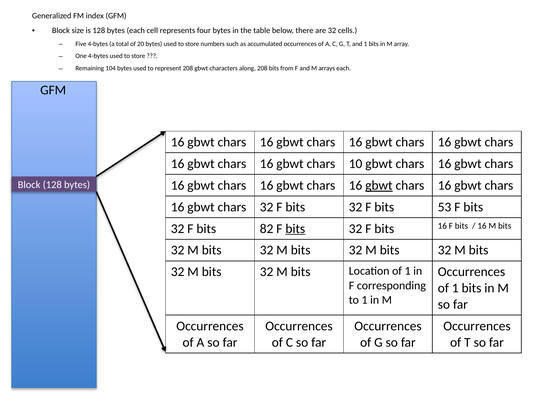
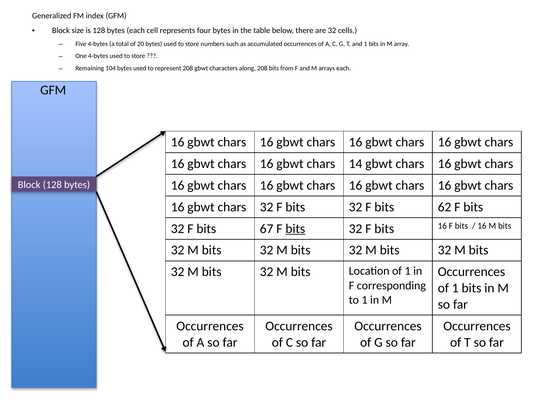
10: 10 -> 14
gbwt at (379, 186) underline: present -> none
53: 53 -> 62
82: 82 -> 67
